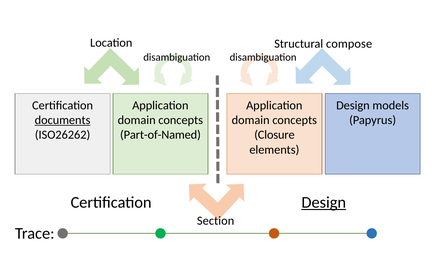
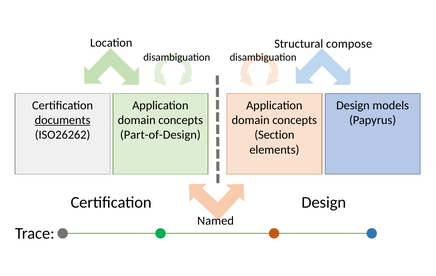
Part-of-Named: Part-of-Named -> Part-of-Design
Closure: Closure -> Section
Design at (324, 203) underline: present -> none
Section: Section -> Named
